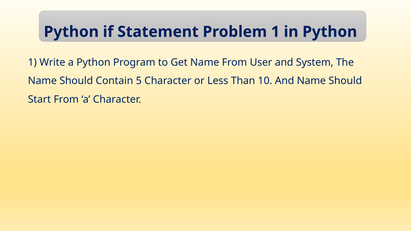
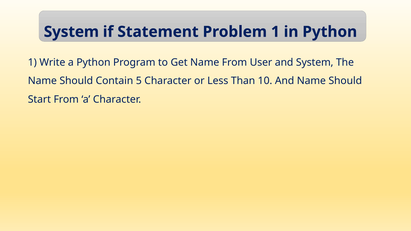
Python at (71, 32): Python -> System
